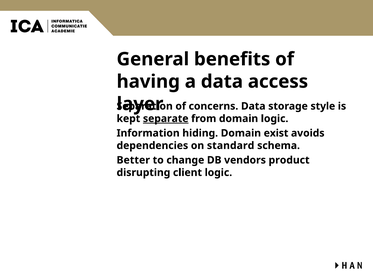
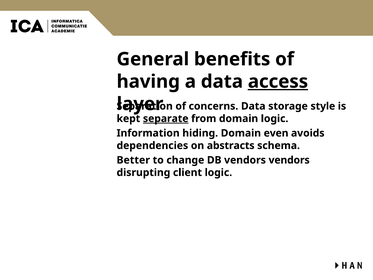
access underline: none -> present
exist: exist -> even
standard: standard -> abstracts
vendors product: product -> vendors
